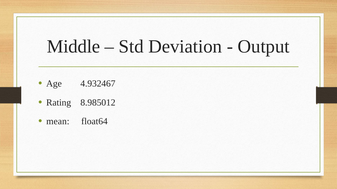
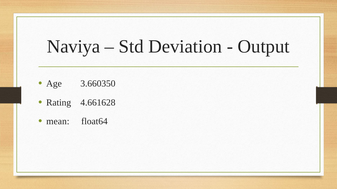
Middle: Middle -> Naviya
4.932467: 4.932467 -> 3.660350
8.985012: 8.985012 -> 4.661628
